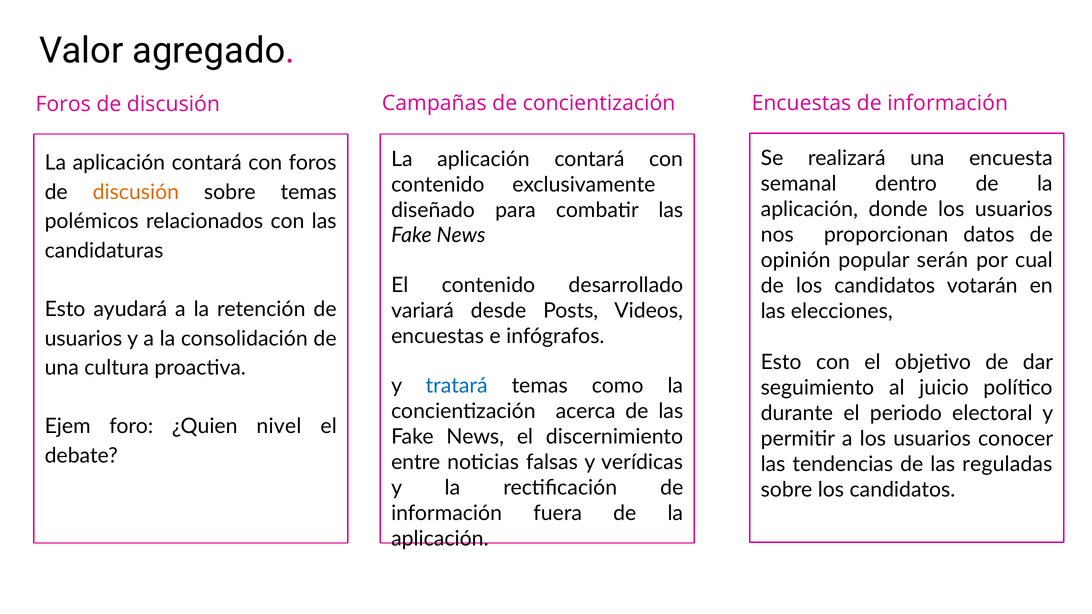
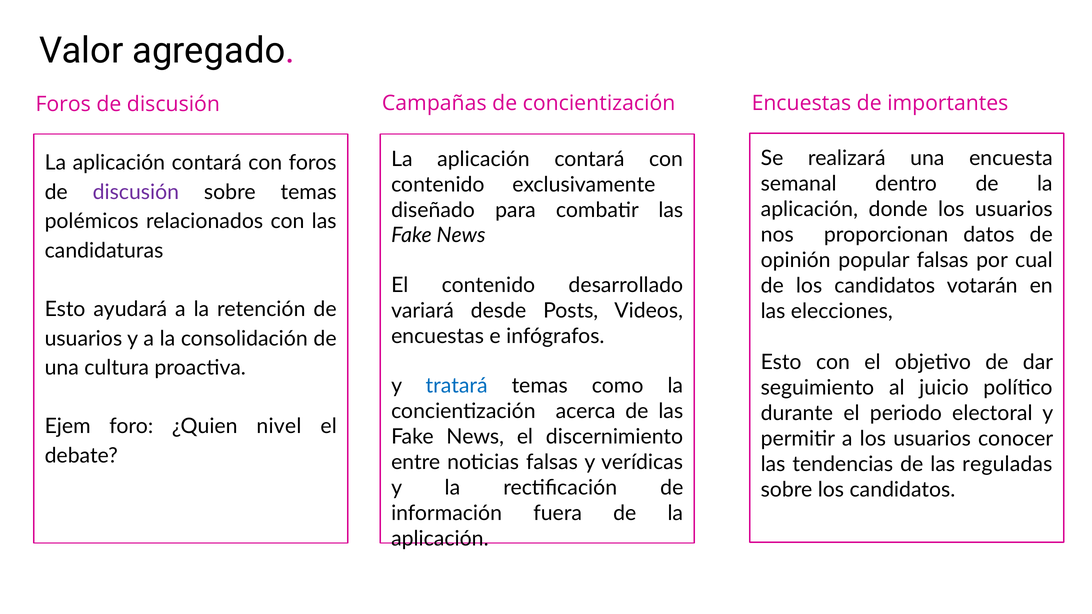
Encuestas de información: información -> importantes
discusión at (136, 192) colour: orange -> purple
popular serán: serán -> falsas
